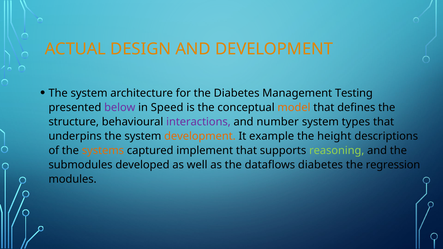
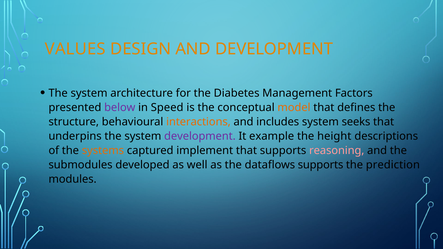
ACTUAL: ACTUAL -> VALUES
Testing: Testing -> Factors
interactions colour: purple -> orange
number: number -> includes
types: types -> seeks
development at (200, 136) colour: orange -> purple
reasoning colour: light green -> pink
dataflows diabetes: diabetes -> supports
regression: regression -> prediction
